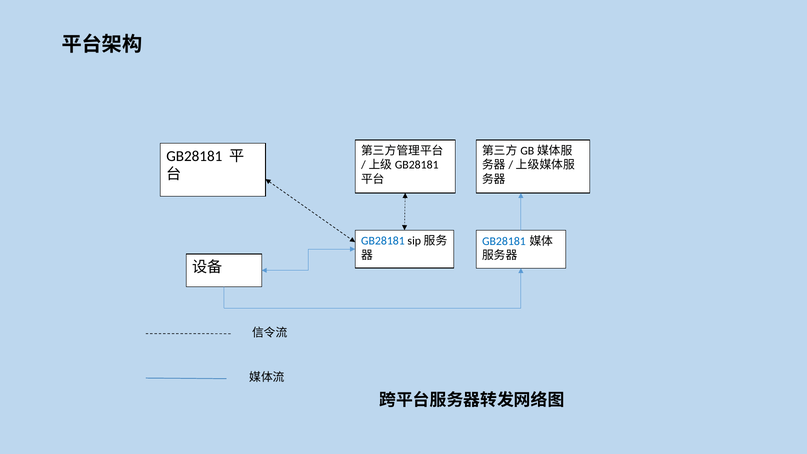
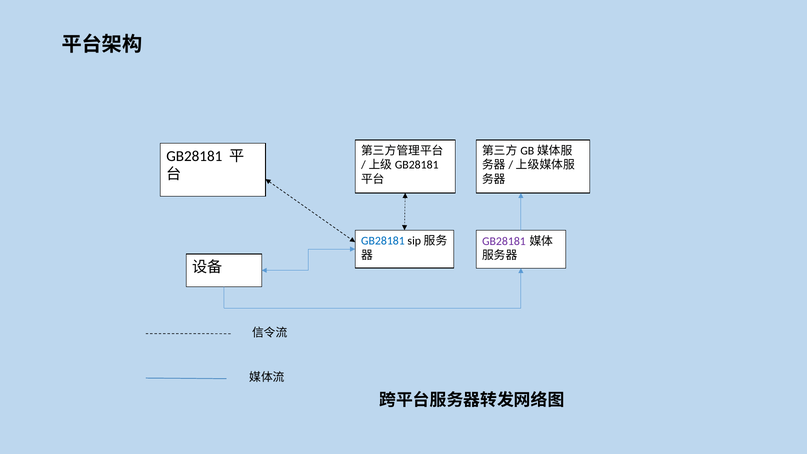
GB28181 at (504, 241) colour: blue -> purple
